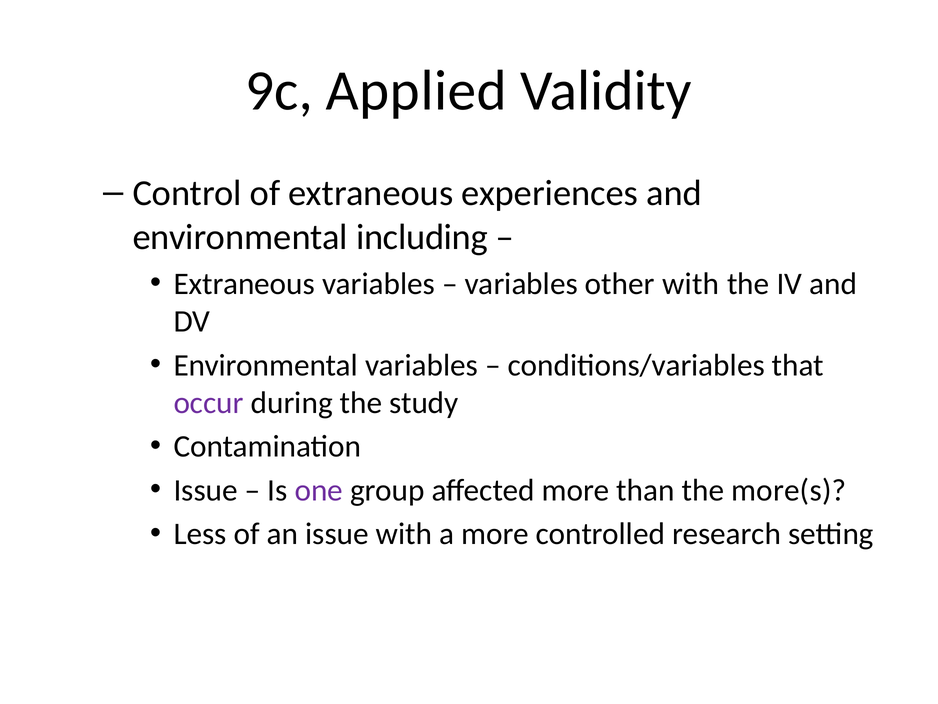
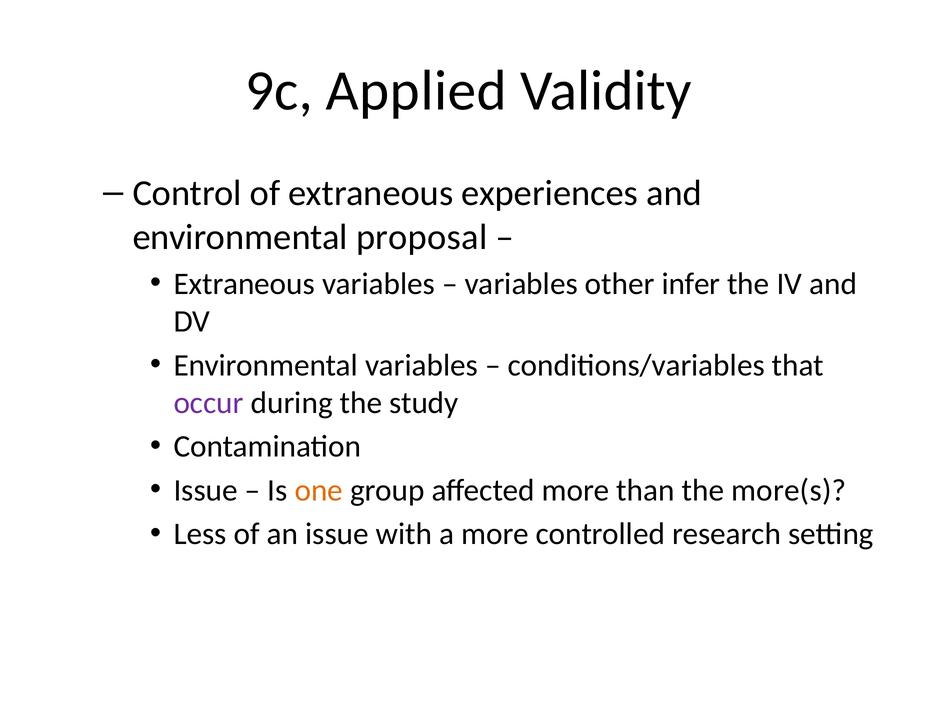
including: including -> proposal
other with: with -> infer
one colour: purple -> orange
